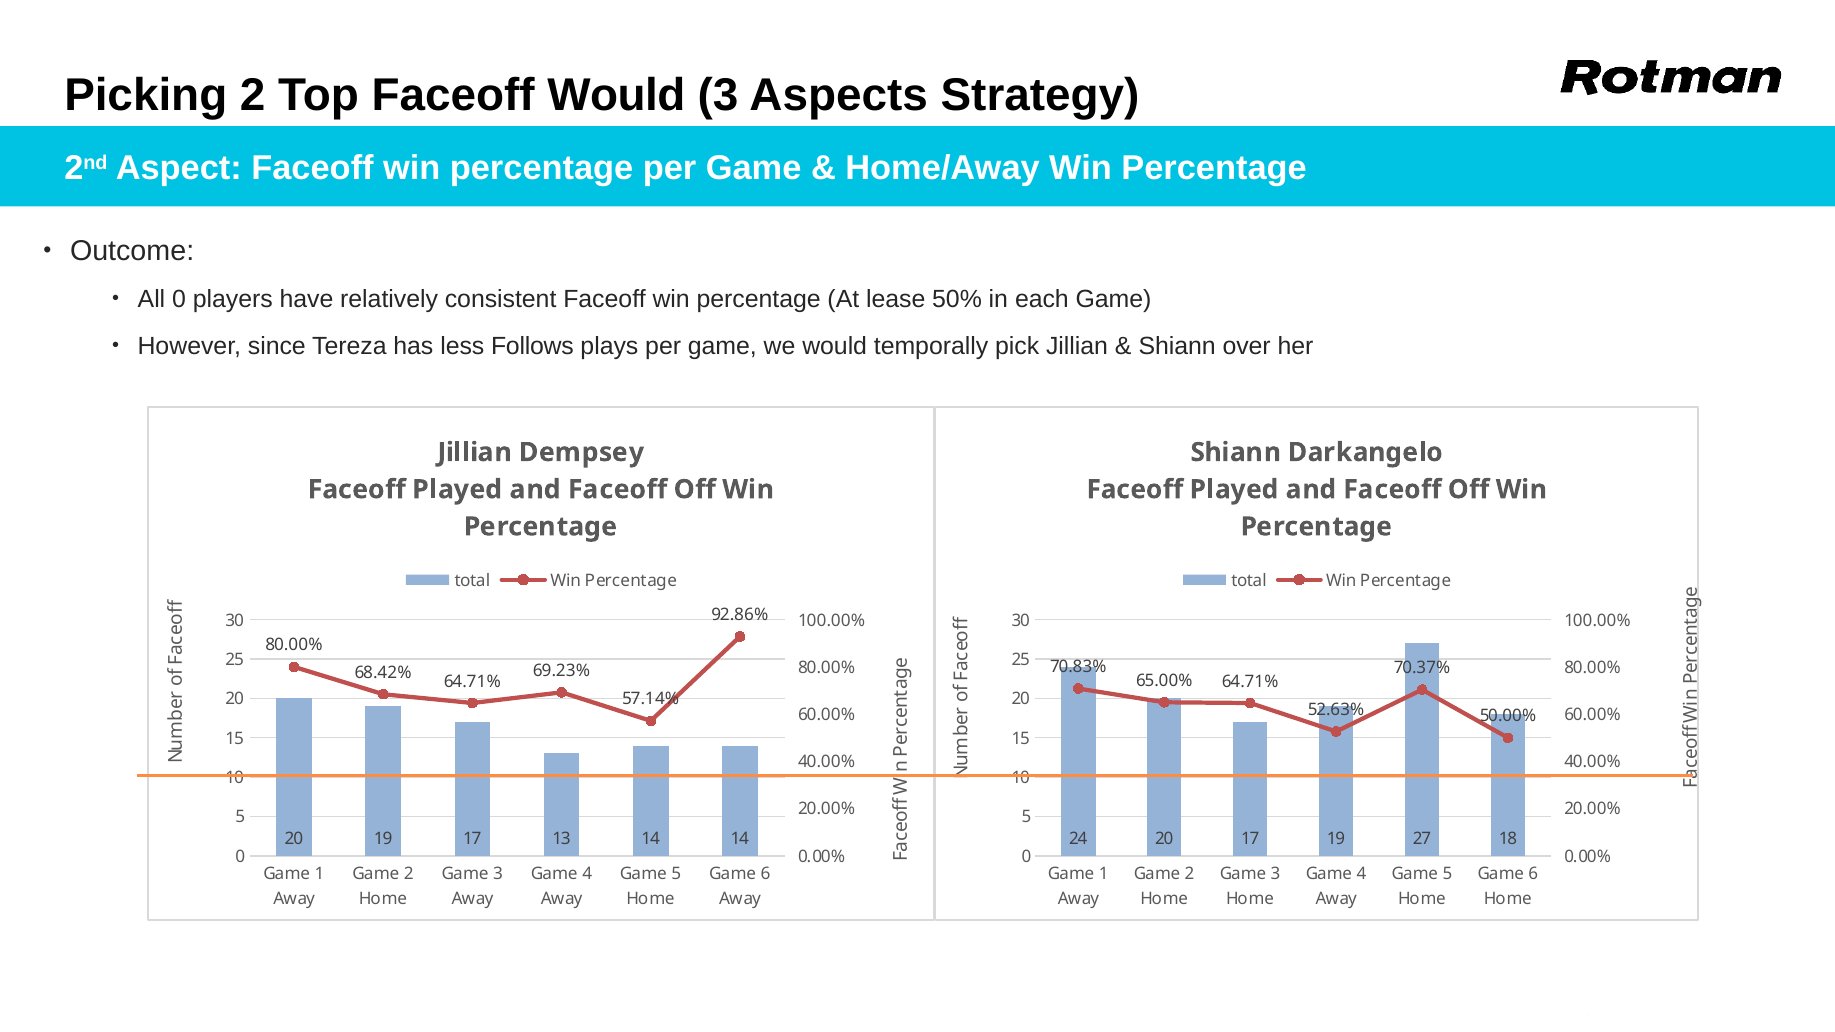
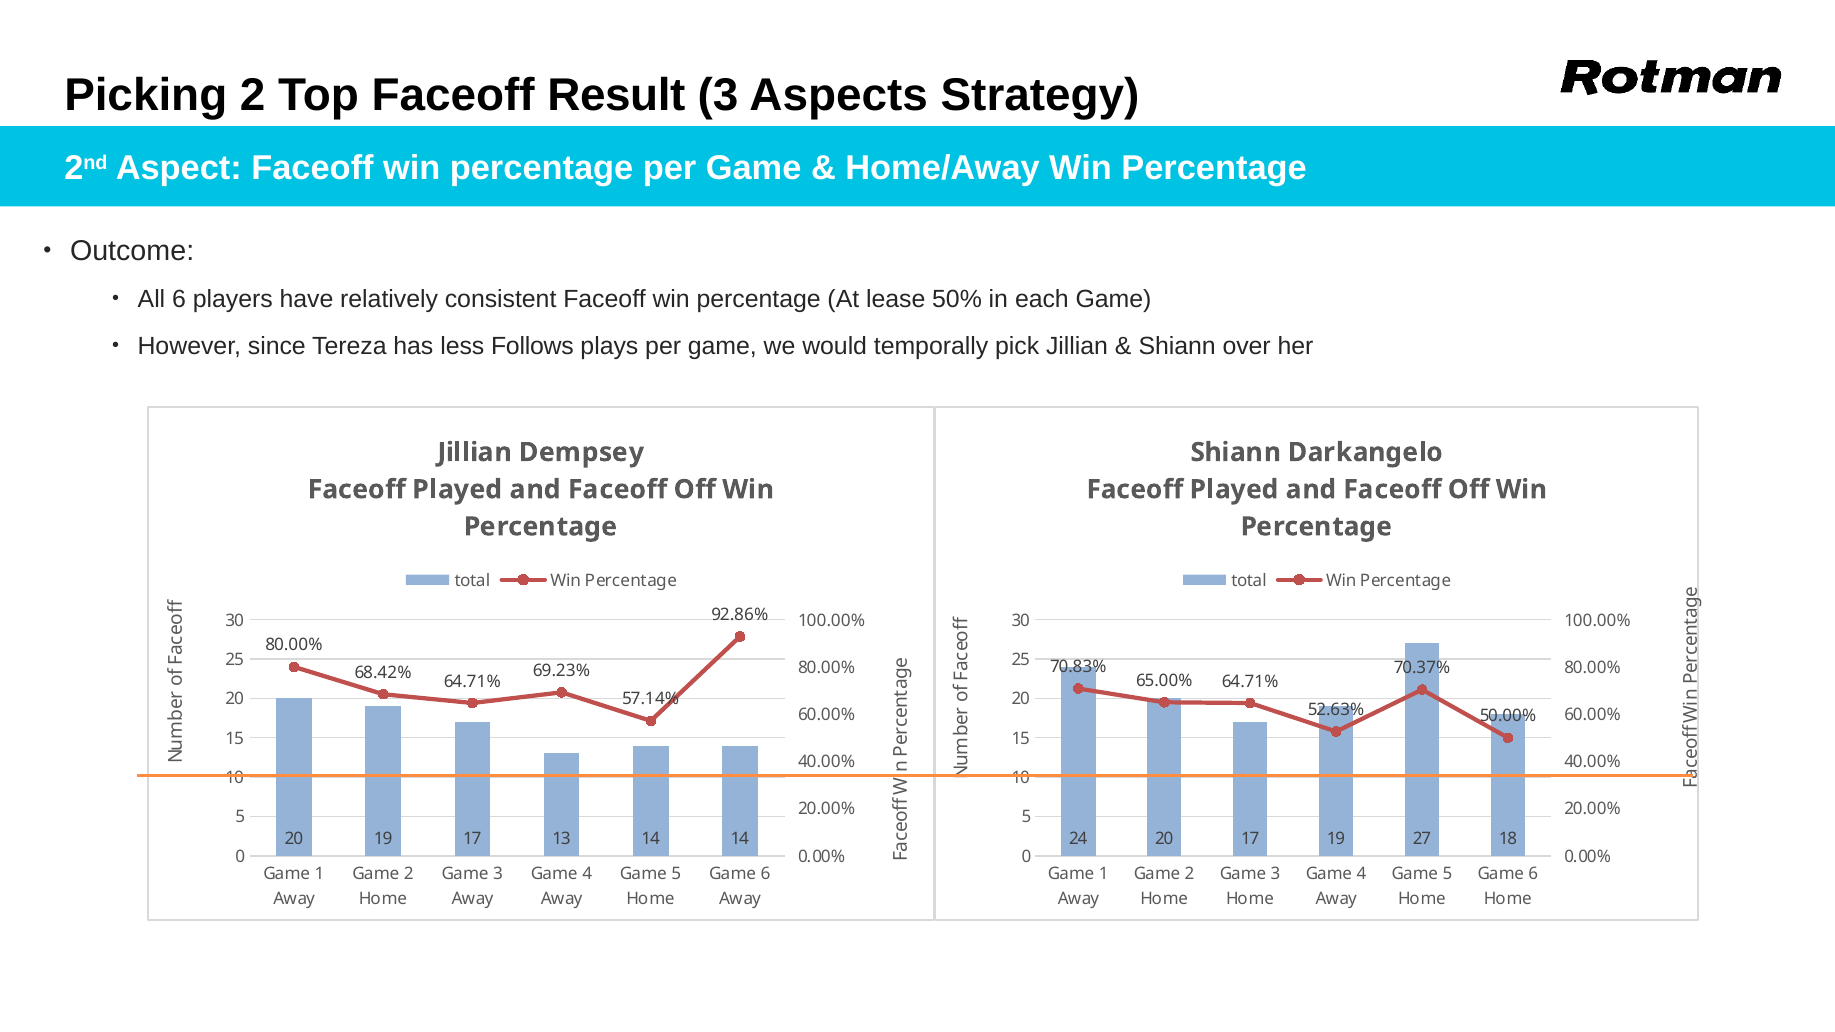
Faceoff Would: Would -> Result
All 0: 0 -> 6
